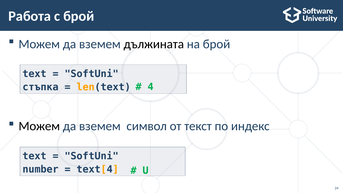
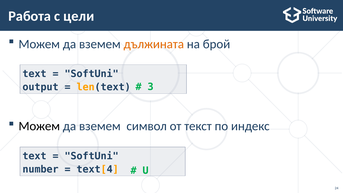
с брой: брой -> цели
дължината colour: black -> orange
4: 4 -> 3
стъпка: стъпка -> output
